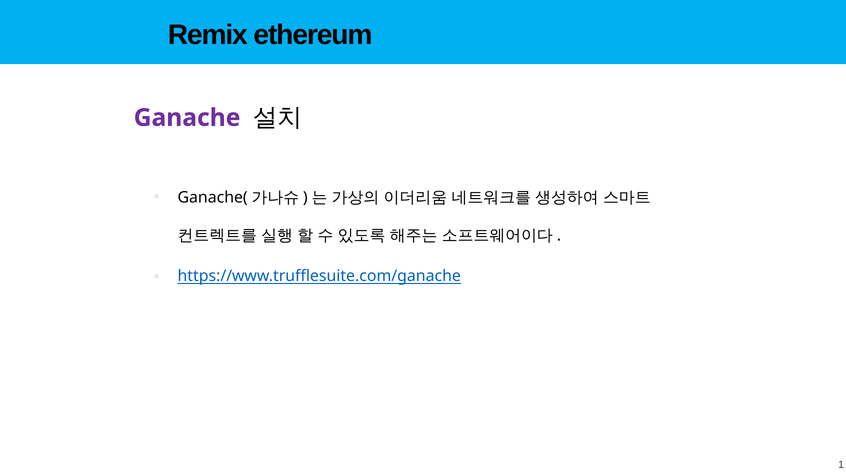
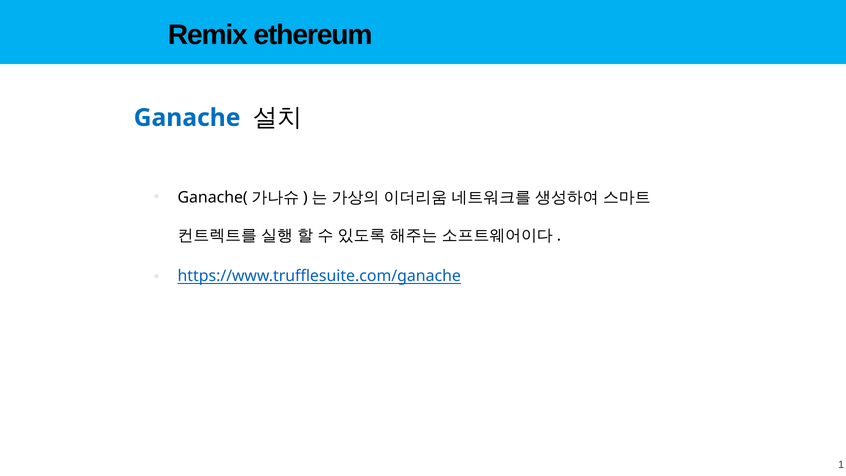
Ganache colour: purple -> blue
